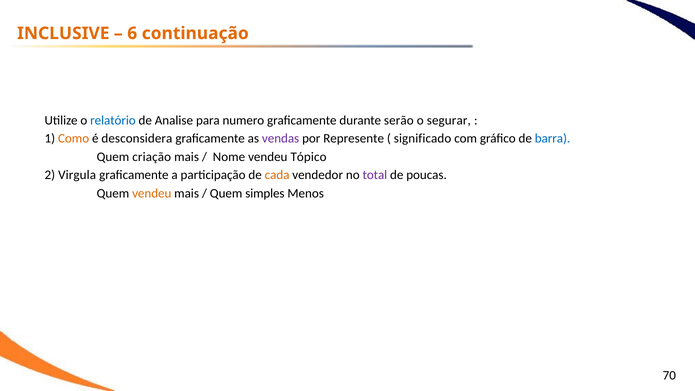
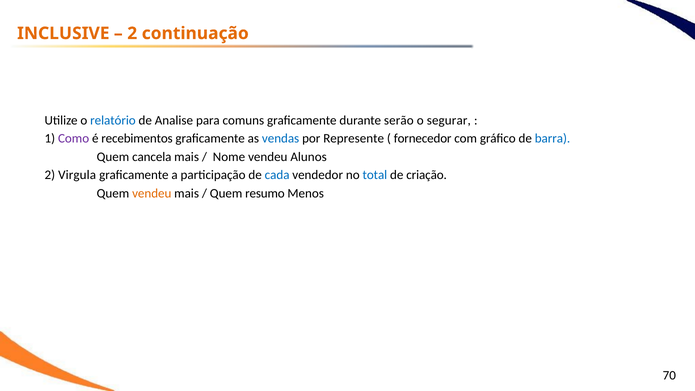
6 at (132, 33): 6 -> 2
numero: numero -> comuns
Como colour: orange -> purple
desconsidera: desconsidera -> recebimentos
vendas colour: purple -> blue
significado: significado -> fornecedor
criação: criação -> cancela
Tópico: Tópico -> Alunos
cada colour: orange -> blue
total colour: purple -> blue
poucas: poucas -> criação
simples: simples -> resumo
